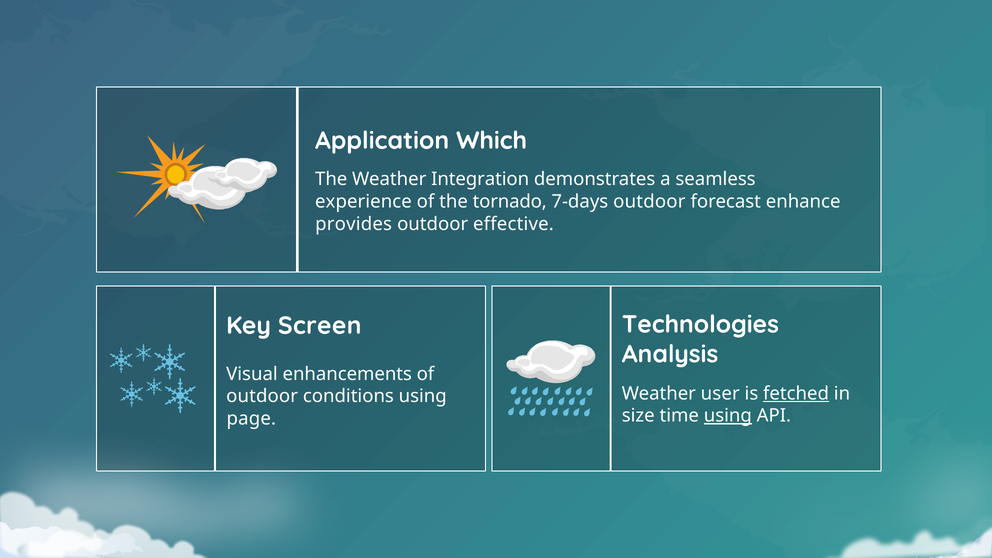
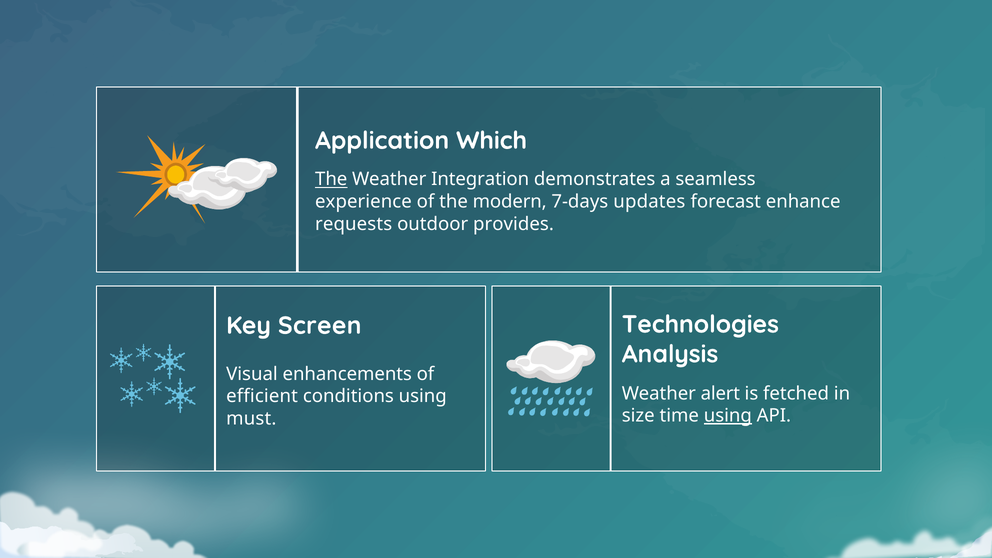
The at (331, 179) underline: none -> present
tornado: tornado -> modern
7-days outdoor: outdoor -> updates
provides: provides -> requests
effective: effective -> provides
user: user -> alert
fetched underline: present -> none
outdoor at (262, 396): outdoor -> efficient
page: page -> must
